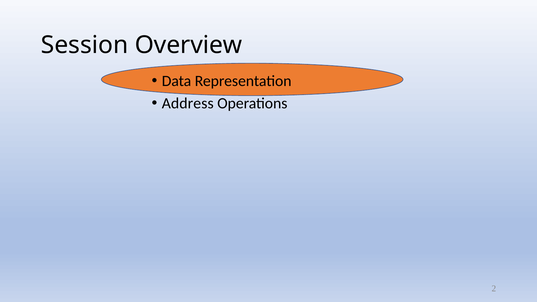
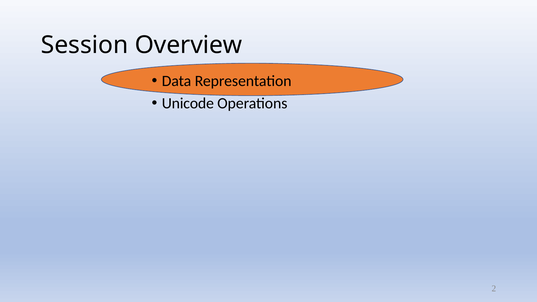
Address: Address -> Unicode
